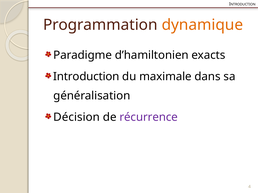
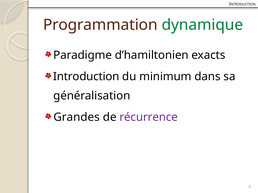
dynamique colour: orange -> green
maximale: maximale -> minimum
Décision: Décision -> Grandes
